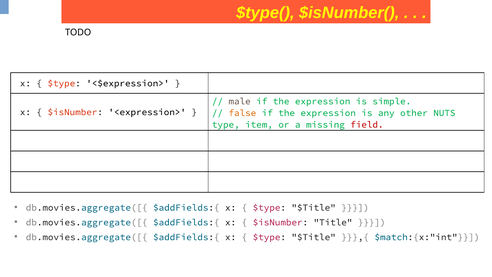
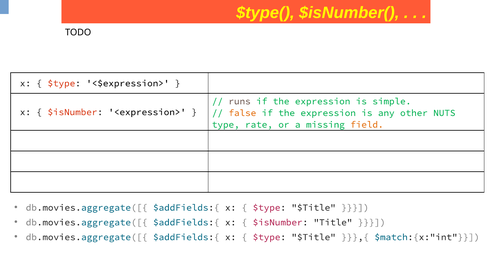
male: male -> runs
item: item -> rate
field colour: red -> orange
